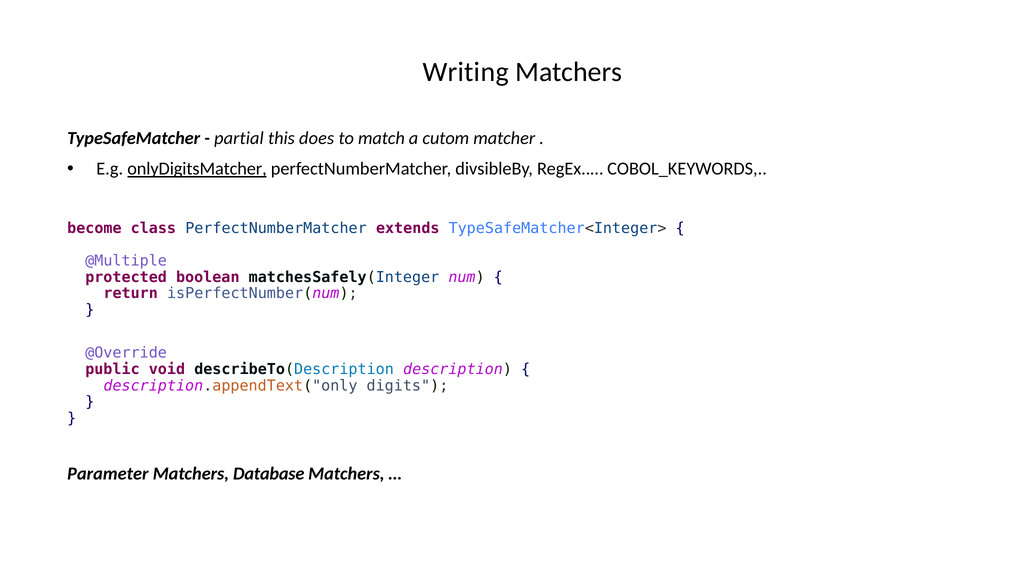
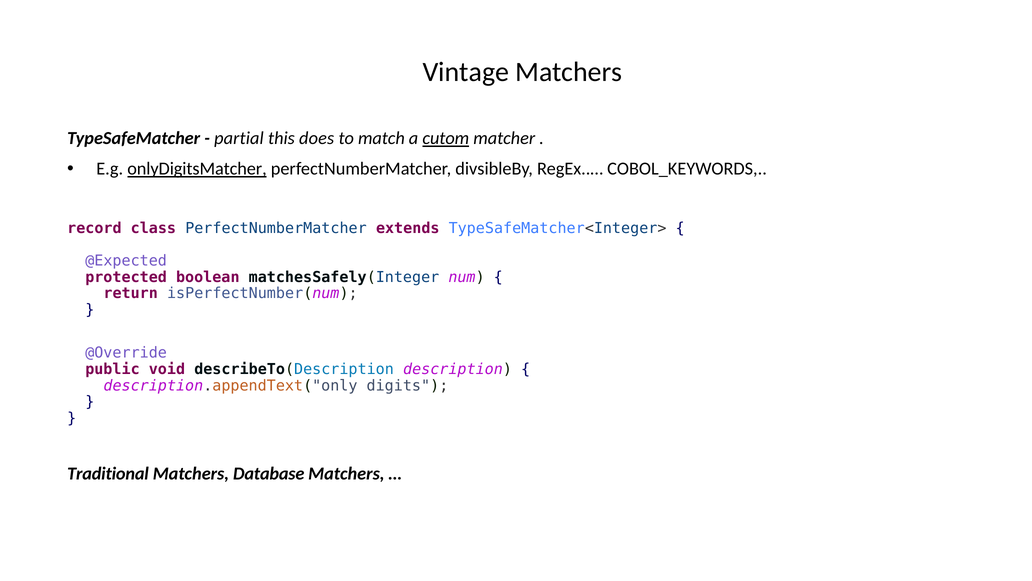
Writing: Writing -> Vintage
cutom underline: none -> present
become: become -> record
@Multiple: @Multiple -> @Expected
Parameter: Parameter -> Traditional
